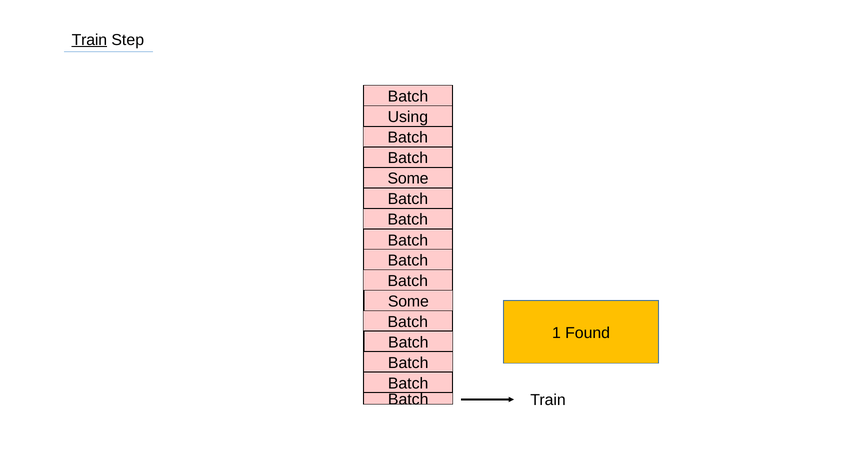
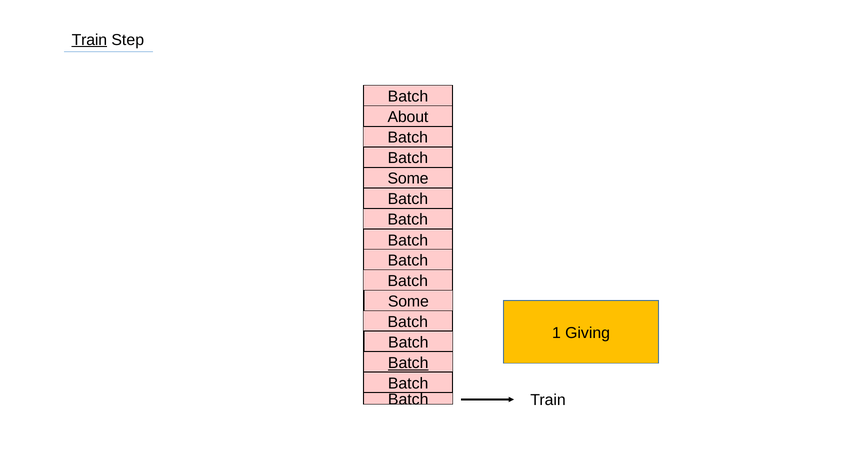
Using: Using -> About
Found: Found -> Giving
Batch at (408, 363) underline: none -> present
